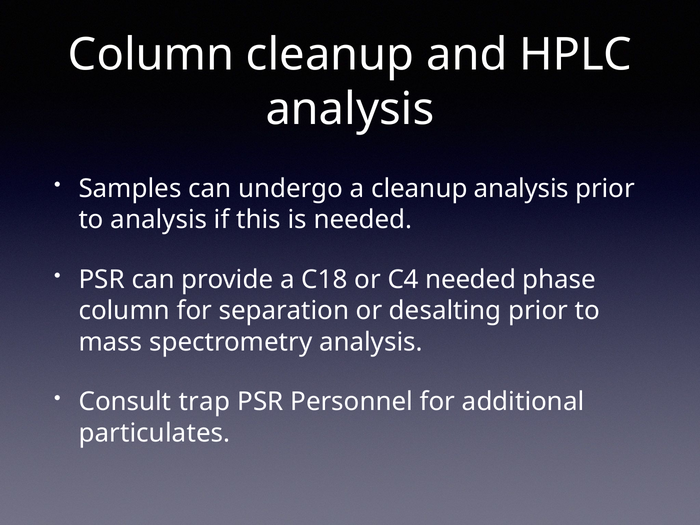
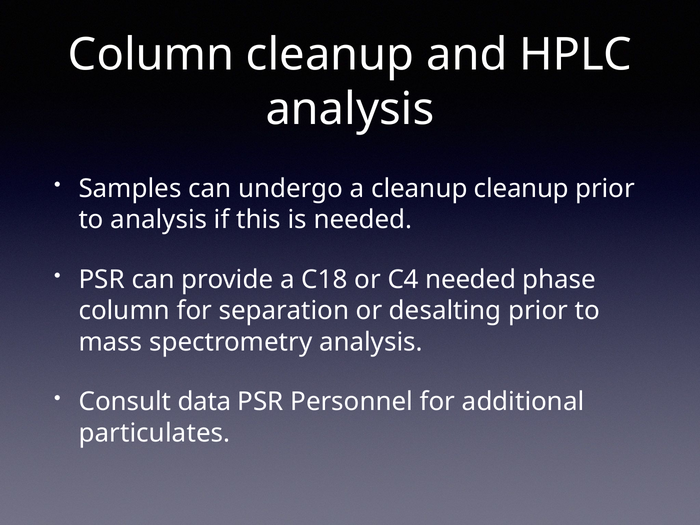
cleanup analysis: analysis -> cleanup
trap: trap -> data
